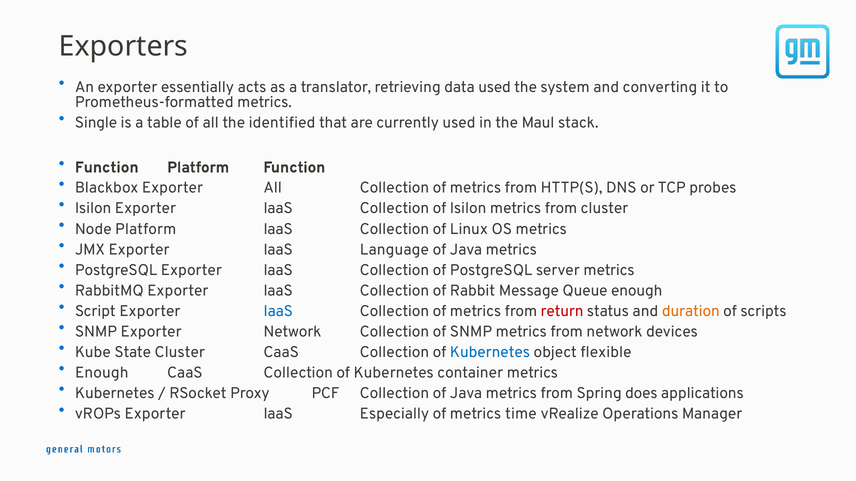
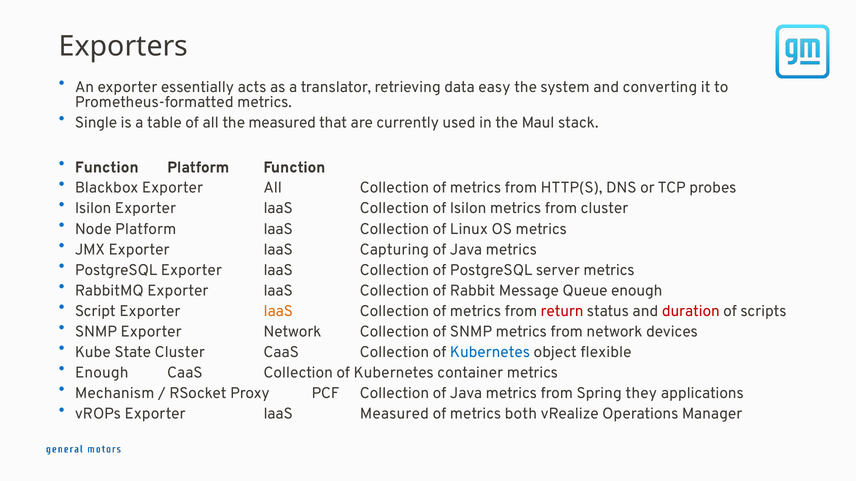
data used: used -> easy
the identified: identified -> measured
Language: Language -> Capturing
IaaS at (278, 311) colour: blue -> orange
duration colour: orange -> red
Kubernetes at (115, 394): Kubernetes -> Mechanism
does: does -> they
IaaS Especially: Especially -> Measured
time: time -> both
